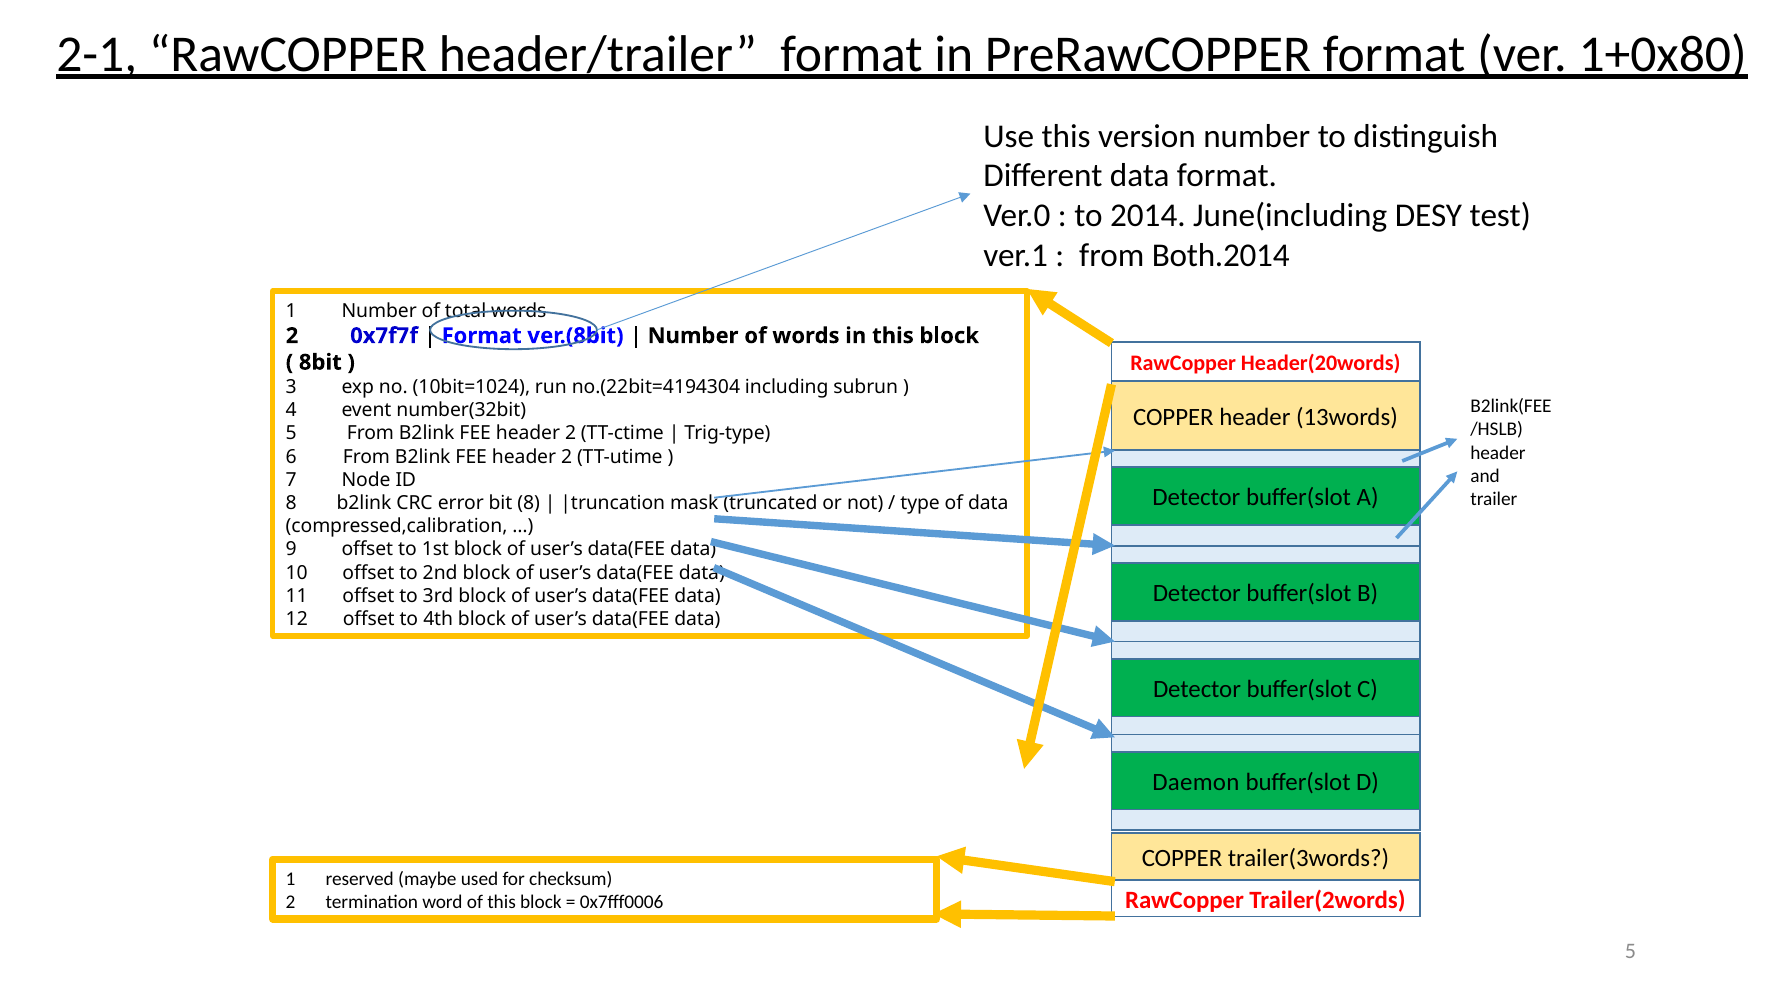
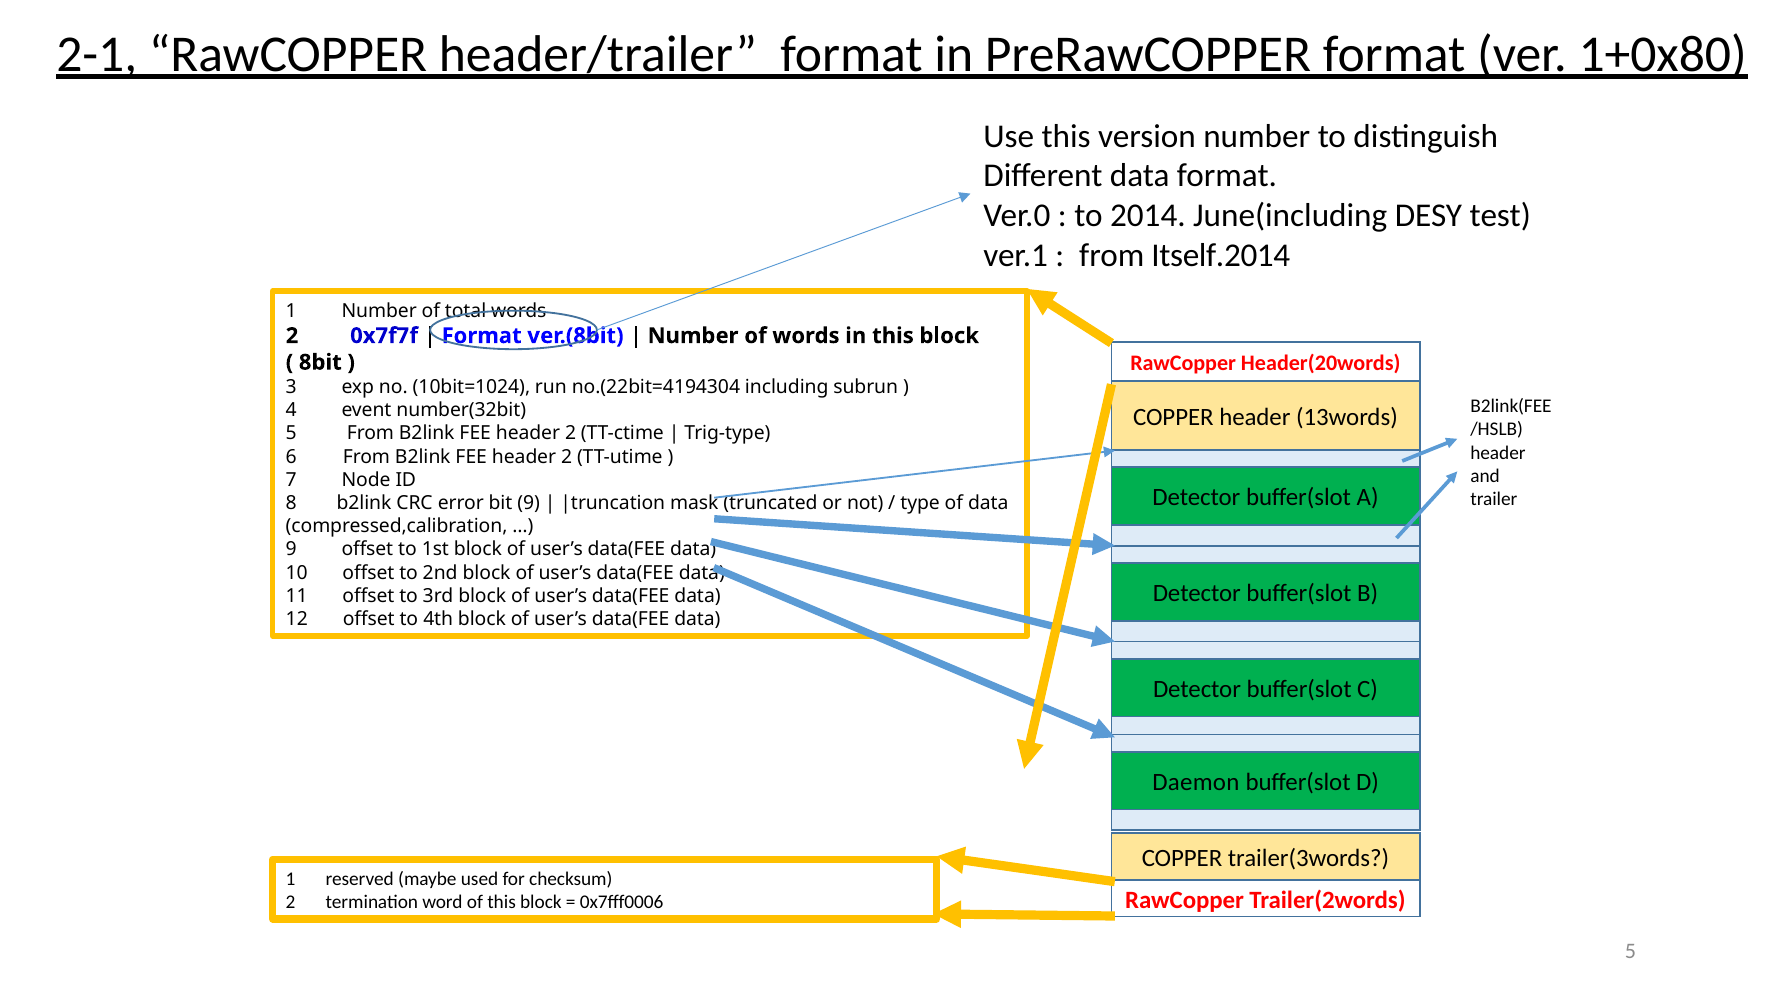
Both.2014: Both.2014 -> Itself.2014
bit 8: 8 -> 9
